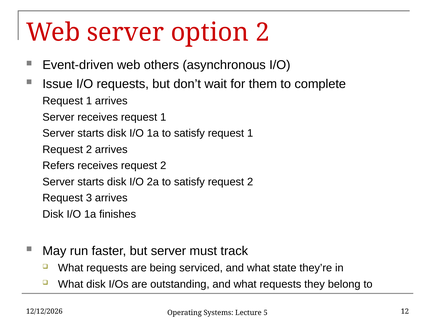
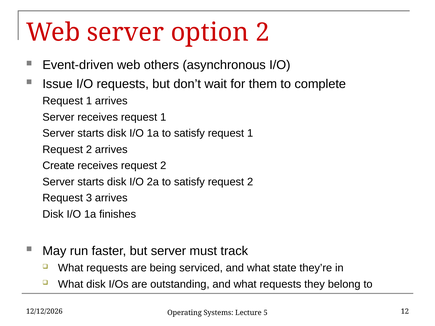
Refers: Refers -> Create
